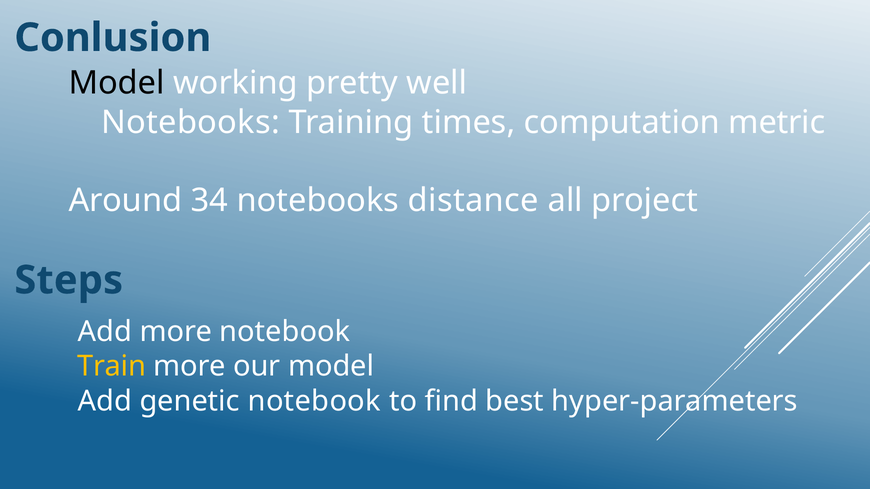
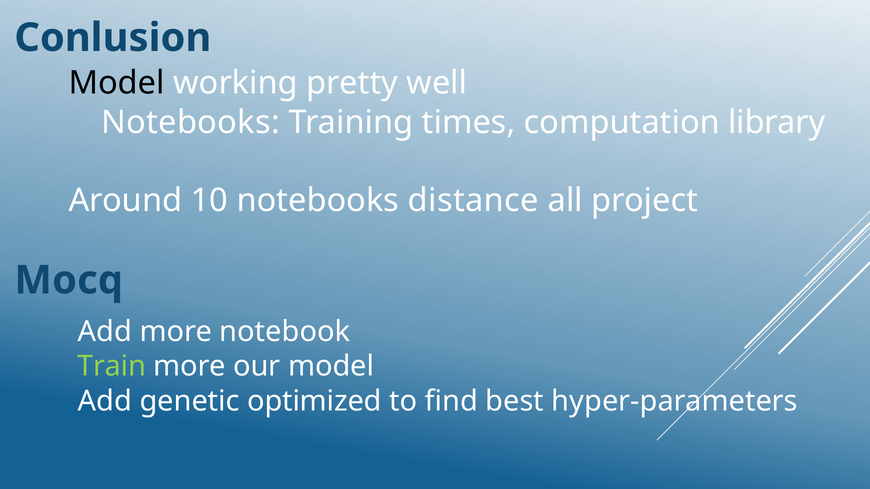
metric: metric -> library
34: 34 -> 10
Steps: Steps -> Mocq
Train colour: yellow -> light green
genetic notebook: notebook -> optimized
